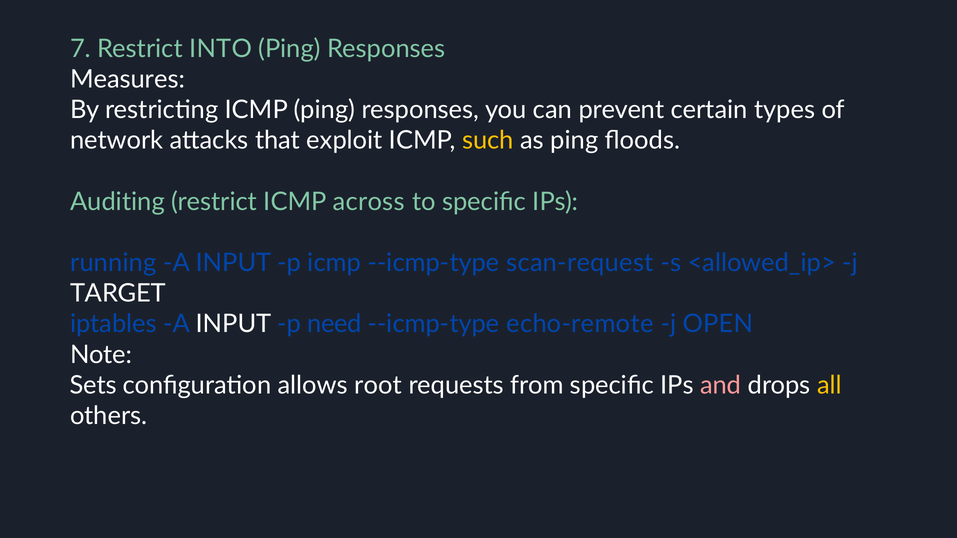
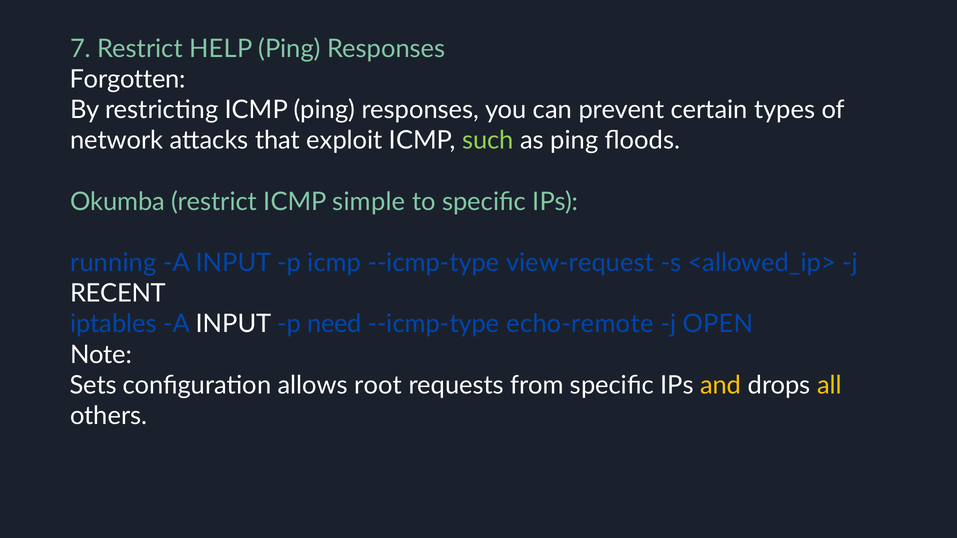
INTO: INTO -> HELP
Measures: Measures -> Forgotten
such colour: yellow -> light green
Auditing: Auditing -> Okumba
across: across -> simple
scan-request: scan-request -> view-request
TARGET: TARGET -> RECENT
and colour: pink -> yellow
